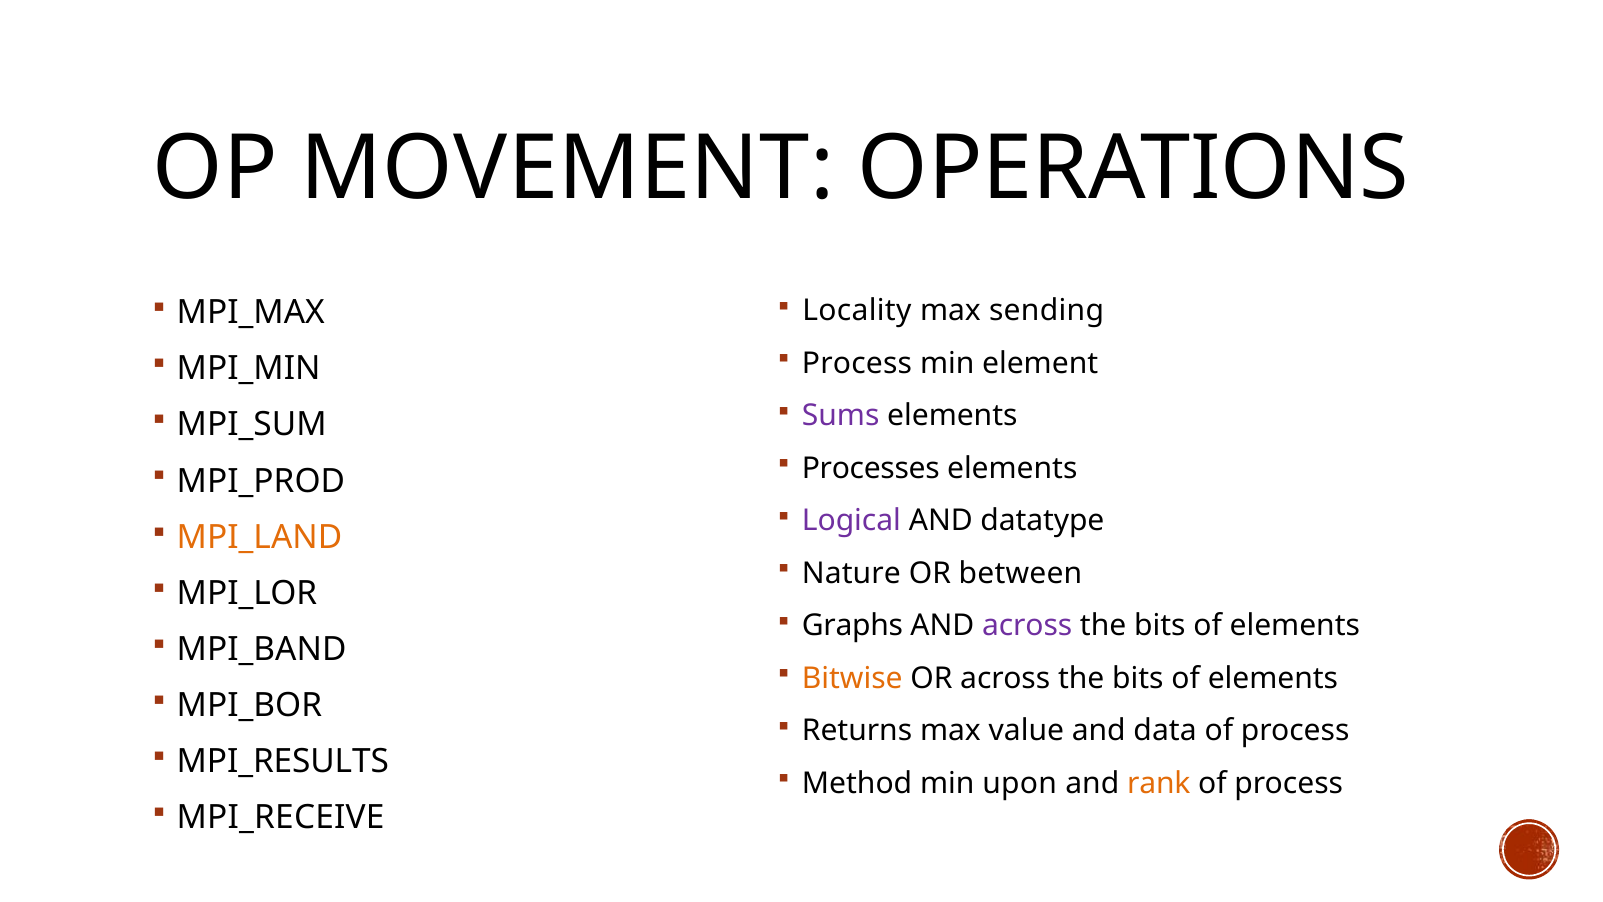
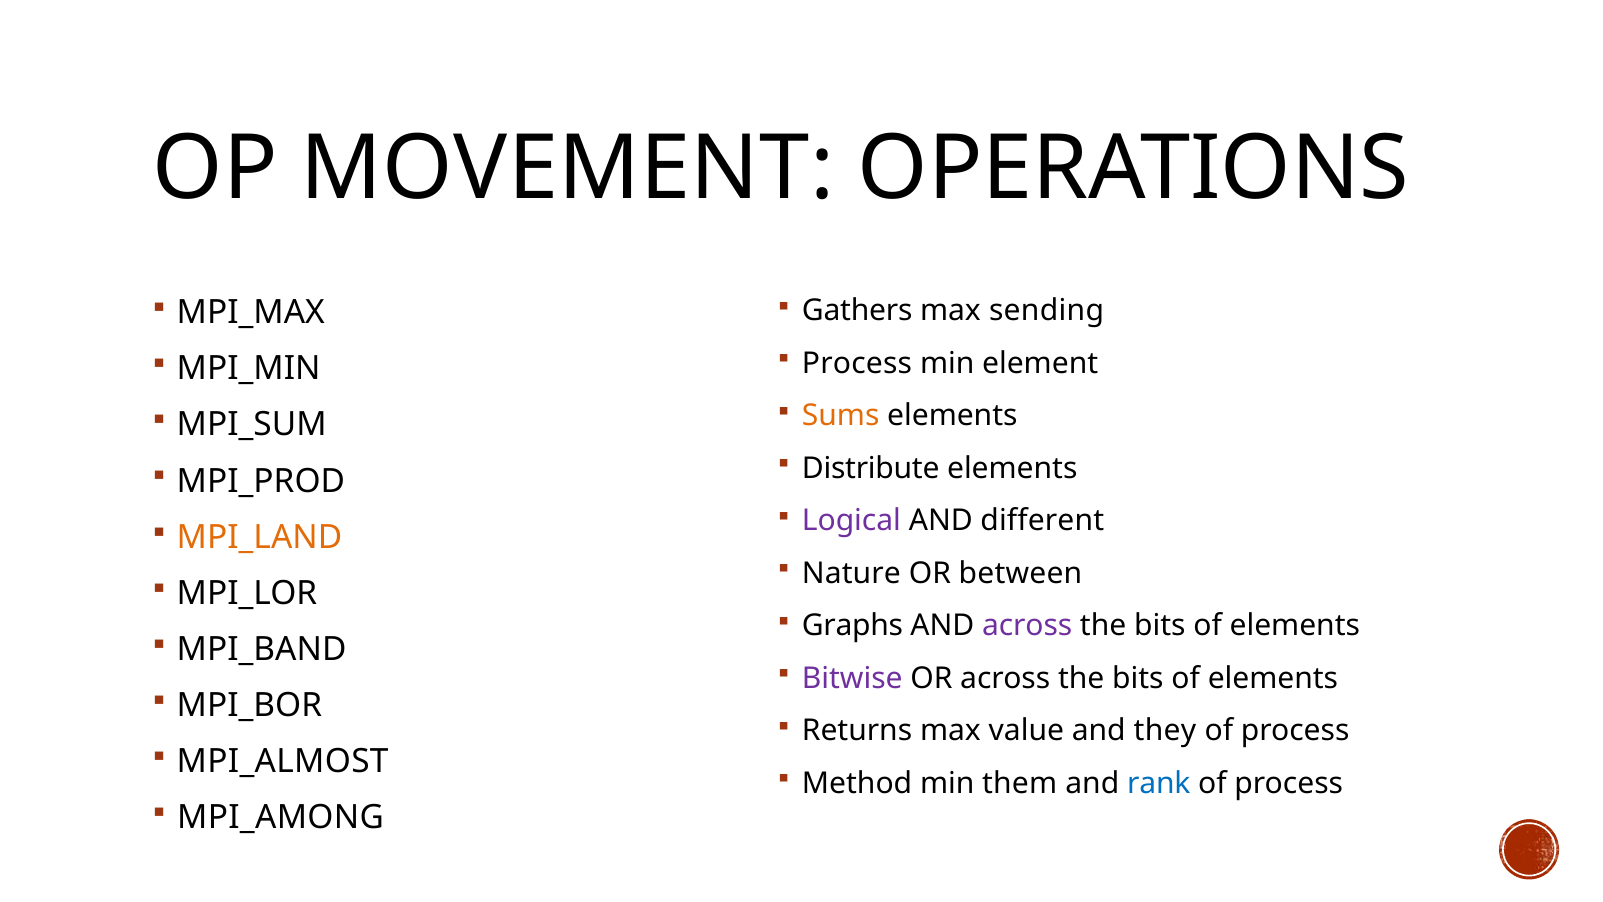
Locality: Locality -> Gathers
Sums colour: purple -> orange
Processes: Processes -> Distribute
datatype: datatype -> different
Bitwise colour: orange -> purple
data: data -> they
MPI_RESULTS: MPI_RESULTS -> MPI_ALMOST
upon: upon -> them
rank colour: orange -> blue
MPI_RECEIVE: MPI_RECEIVE -> MPI_AMONG
